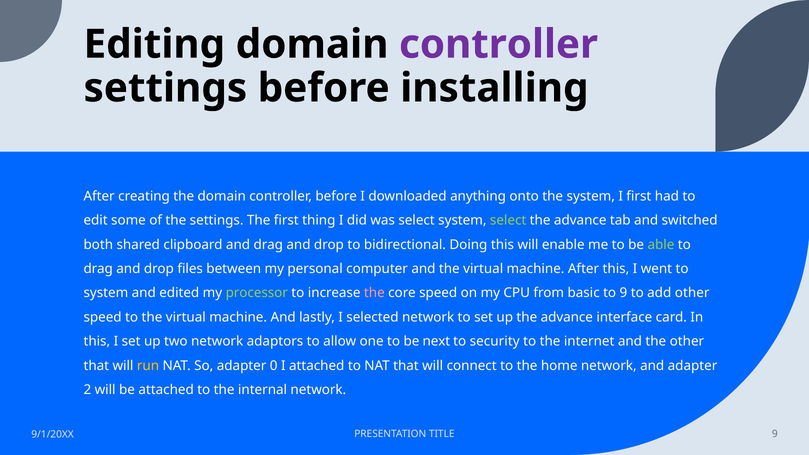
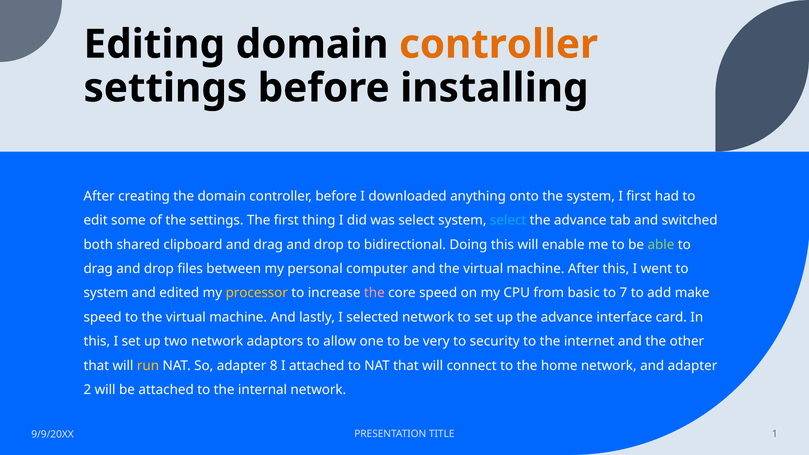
controller at (499, 44) colour: purple -> orange
select at (508, 220) colour: light green -> light blue
processor colour: light green -> yellow
to 9: 9 -> 7
add other: other -> make
next: next -> very
0: 0 -> 8
TITLE 9: 9 -> 1
9/1/20XX: 9/1/20XX -> 9/9/20XX
